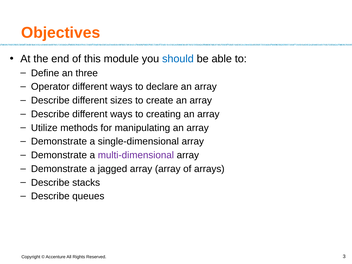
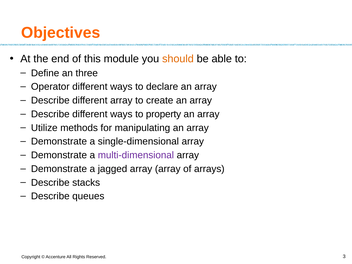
should colour: blue -> orange
different sizes: sizes -> array
creating: creating -> property
